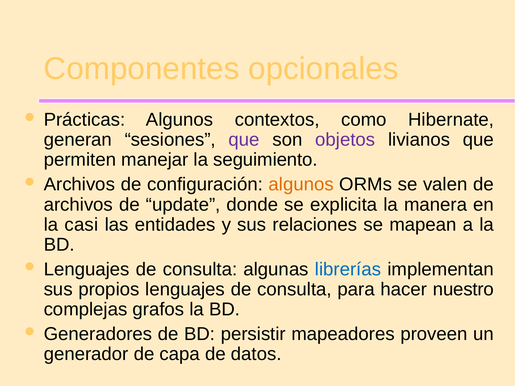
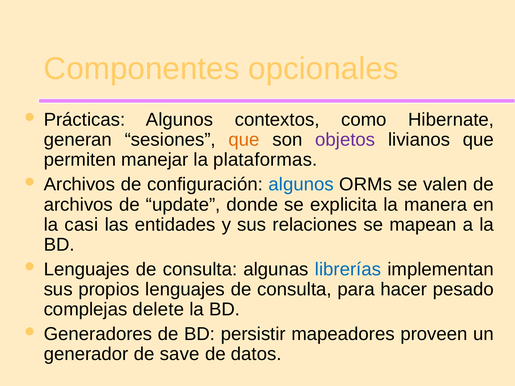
que at (244, 140) colour: purple -> orange
seguimiento: seguimiento -> plataformas
algunos at (301, 185) colour: orange -> blue
nuestro: nuestro -> pesado
grafos: grafos -> delete
capa: capa -> save
